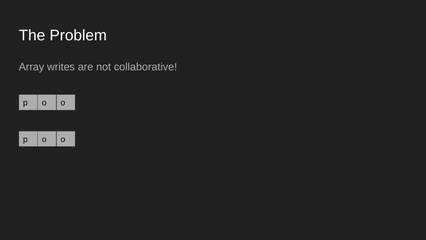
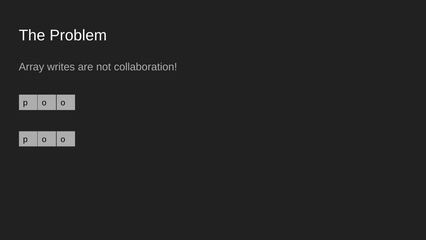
collaborative: collaborative -> collaboration
